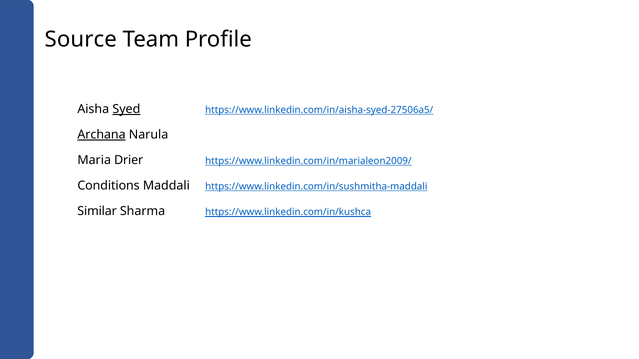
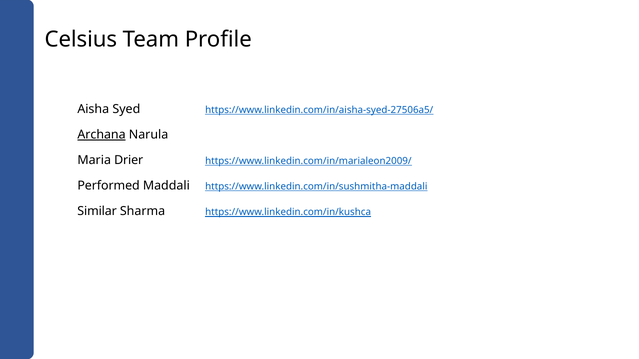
Source: Source -> Celsius
Syed underline: present -> none
Conditions: Conditions -> Performed
